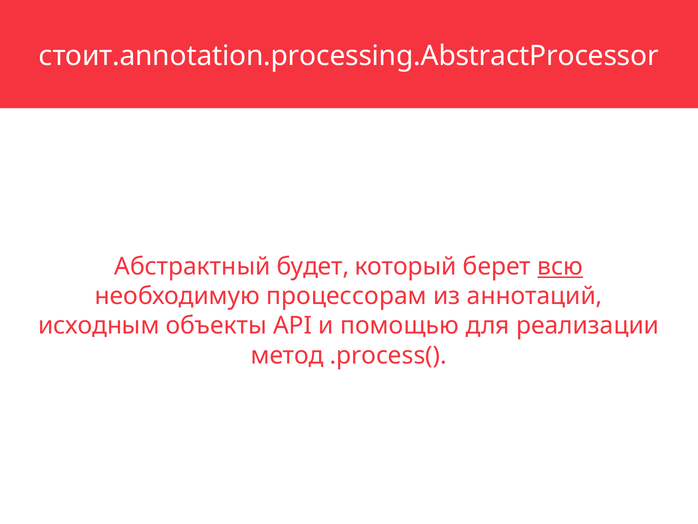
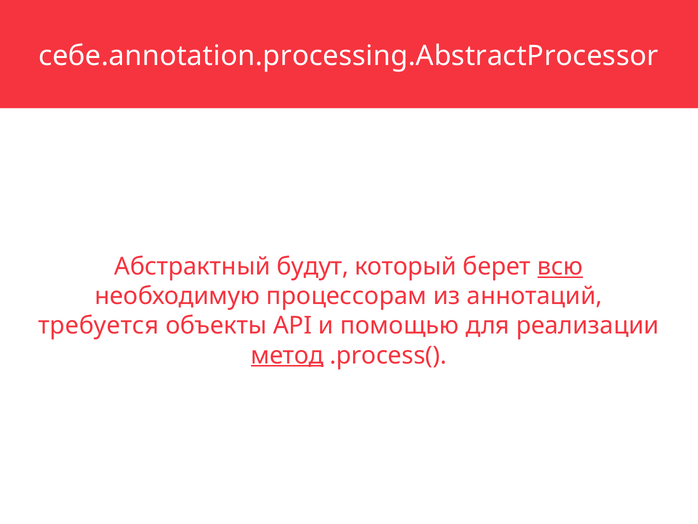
стоит.annotation.processing.AbstractProcessor: стоит.annotation.processing.AbstractProcessor -> себе.annotation.processing.AbstractProcessor
будет: будет -> будут
исходным: исходным -> требуется
метод underline: none -> present
